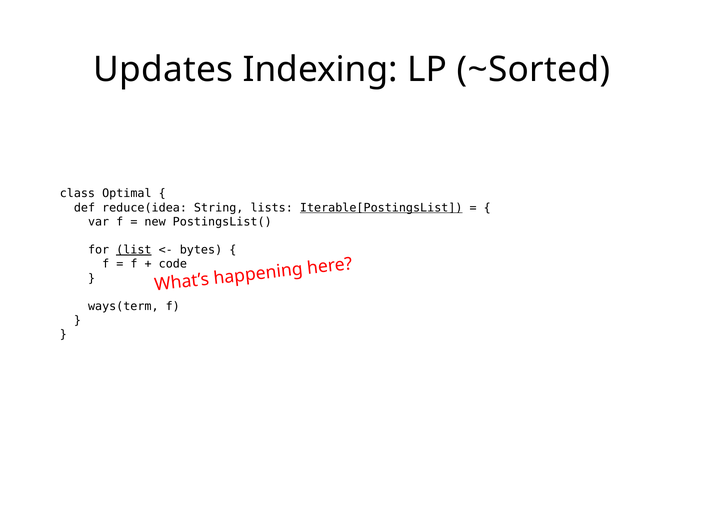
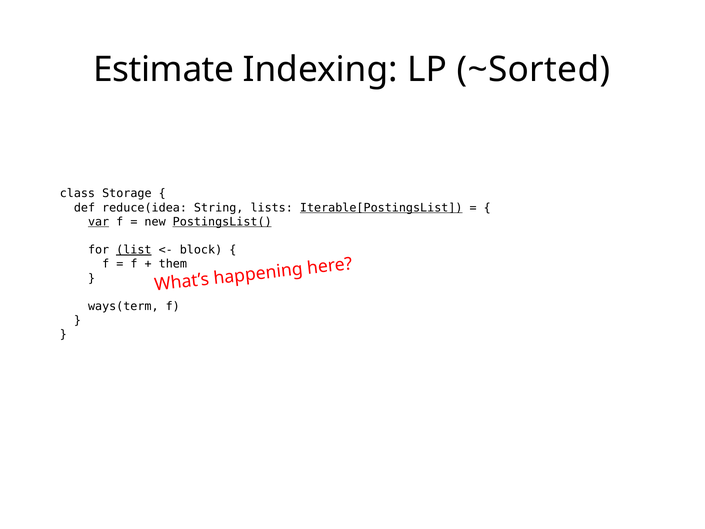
Updates: Updates -> Estimate
Optimal: Optimal -> Storage
var underline: none -> present
PostingsList( underline: none -> present
bytes: bytes -> block
code: code -> them
